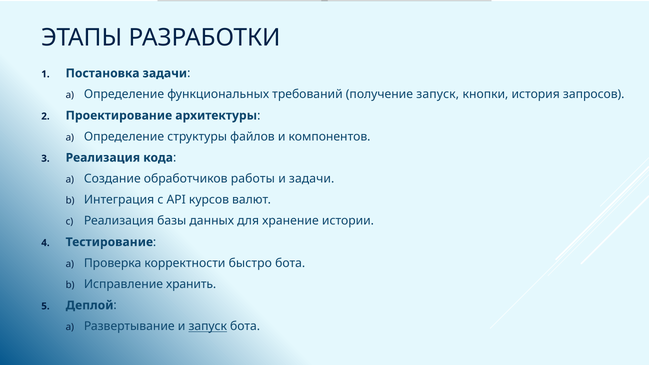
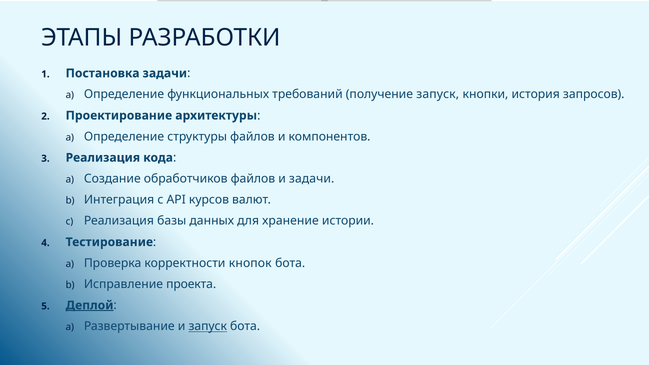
обработчиков работы: работы -> файлов
быстро: быстро -> кнопок
хранить: хранить -> проекта
Деплой underline: none -> present
